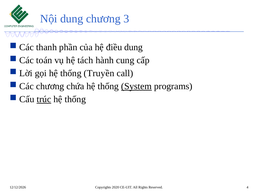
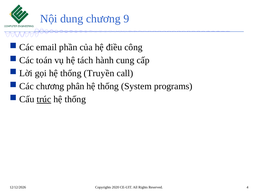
3: 3 -> 9
thanh: thanh -> email
điều dung: dung -> công
chứa: chứa -> phân
System underline: present -> none
